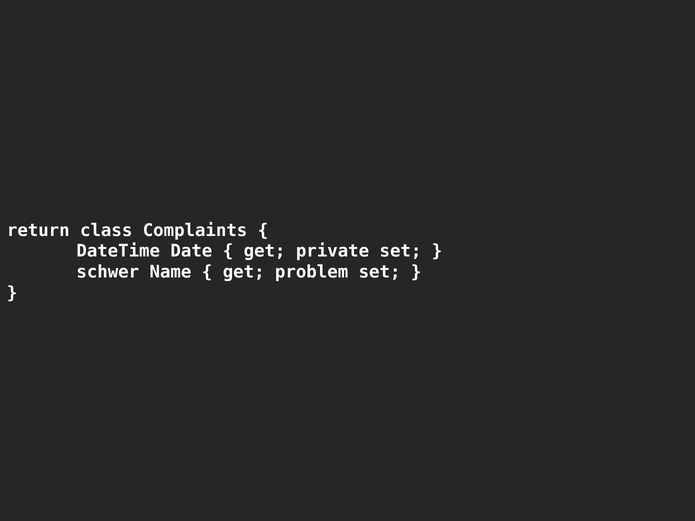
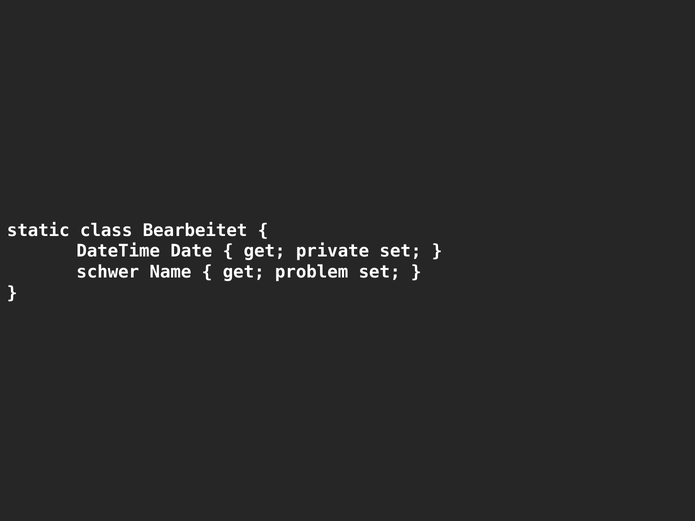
return: return -> static
Complaints: Complaints -> Bearbeitet
